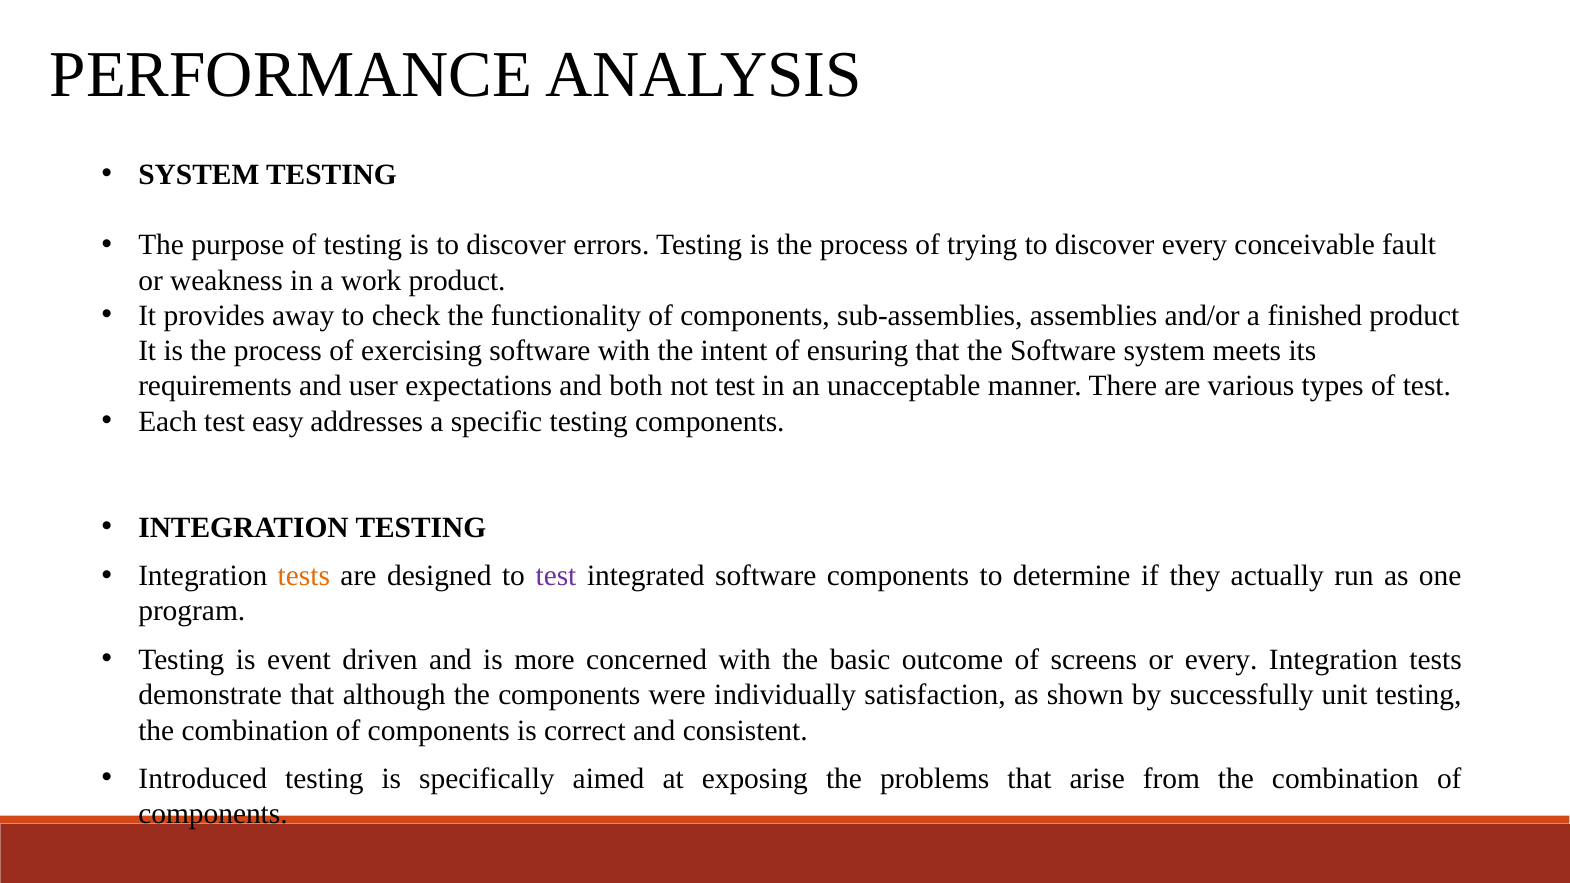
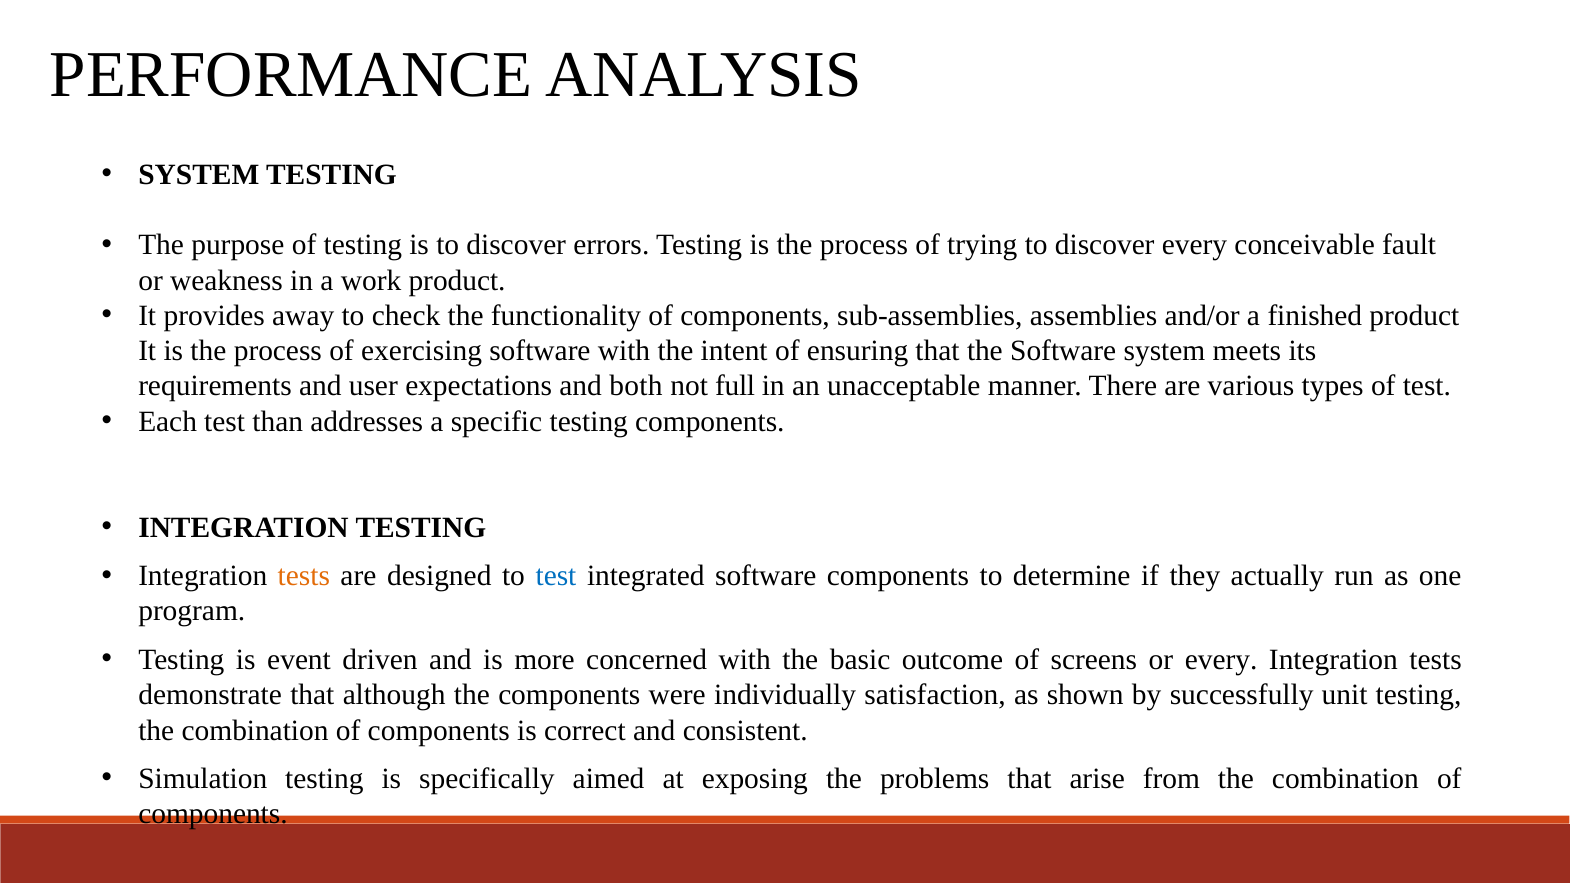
not test: test -> full
easy: easy -> than
test at (556, 576) colour: purple -> blue
Introduced: Introduced -> Simulation
